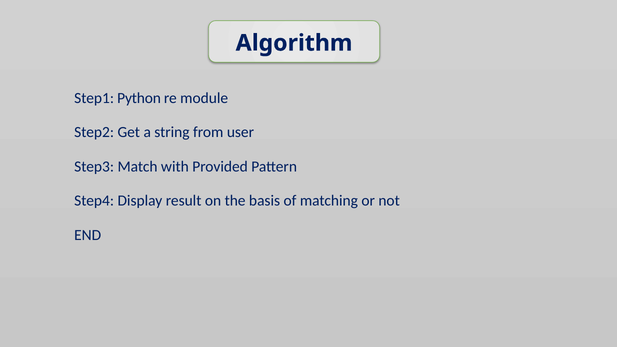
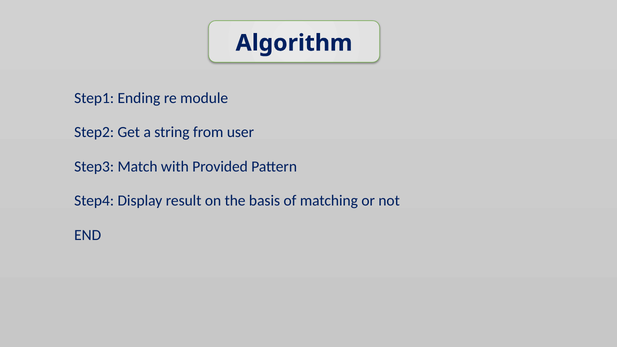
Python: Python -> Ending
